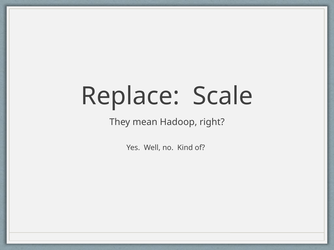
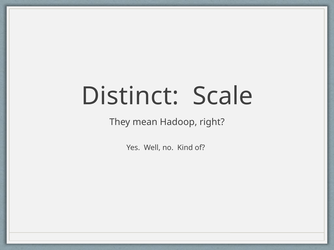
Replace: Replace -> Distinct
